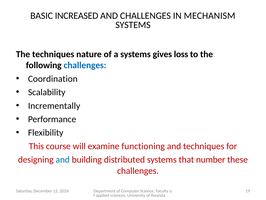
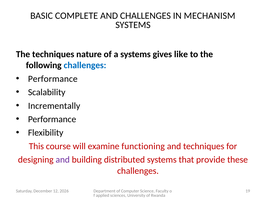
INCREASED: INCREASED -> COMPLETE
loss: loss -> like
Coordination at (53, 79): Coordination -> Performance
and at (63, 159) colour: blue -> purple
number: number -> provide
